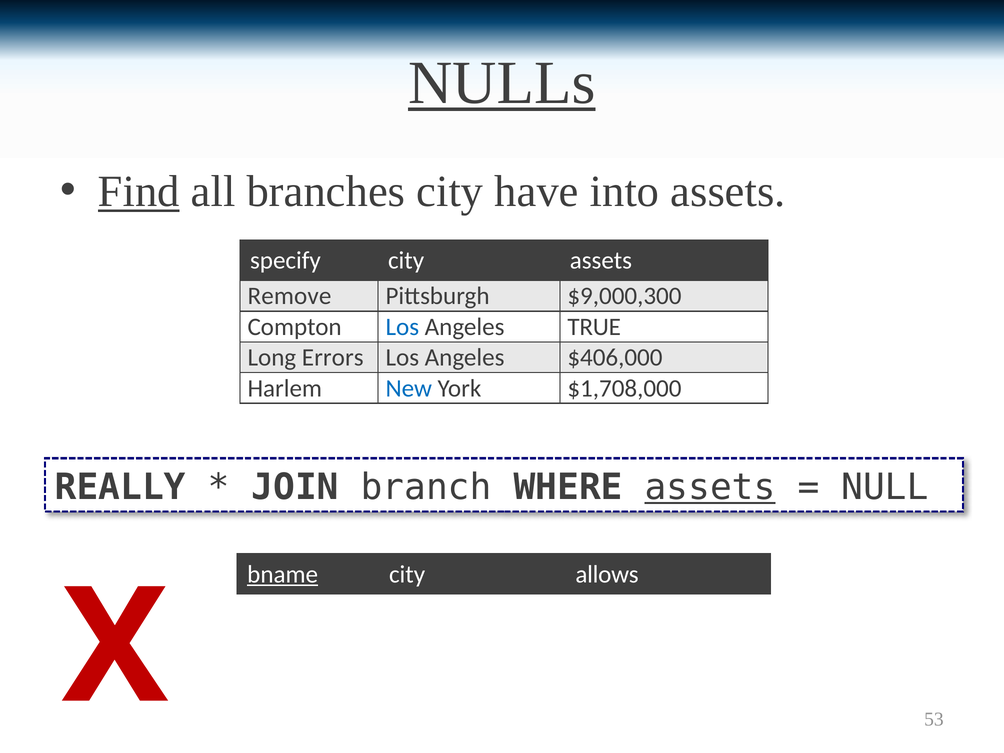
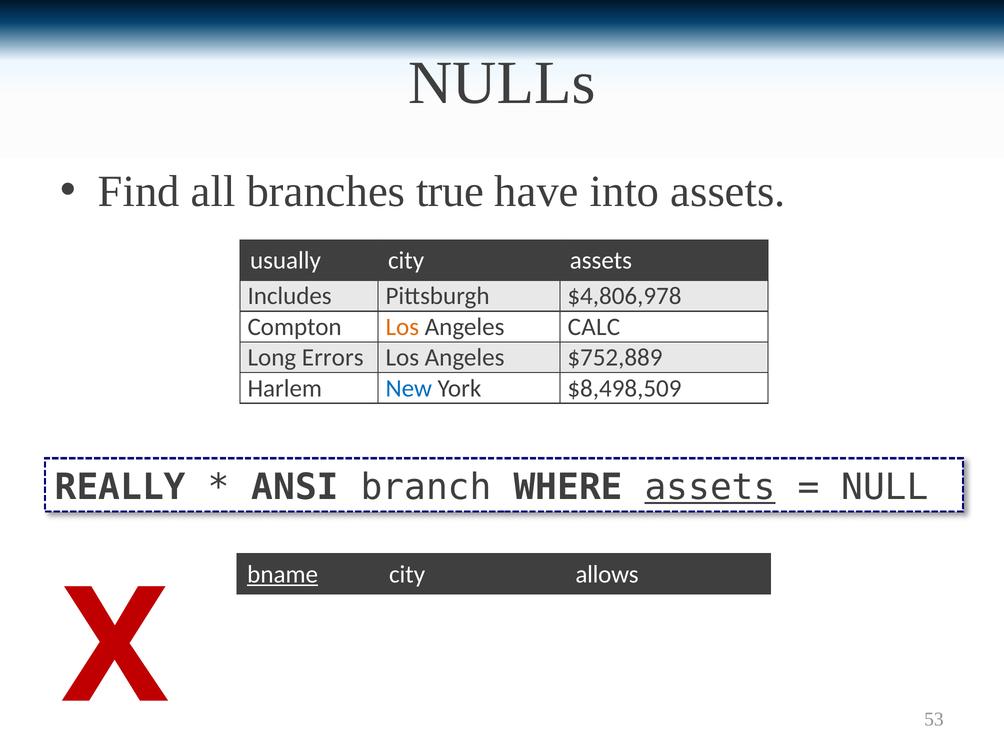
NULLs underline: present -> none
Find underline: present -> none
branches city: city -> true
specify: specify -> usually
Remove: Remove -> Includes
$9,000,300: $9,000,300 -> $4,806,978
Los at (402, 327) colour: blue -> orange
TRUE: TRUE -> CALC
$406,000: $406,000 -> $752,889
$1,708,000: $1,708,000 -> $8,498,509
JOIN: JOIN -> ANSI
